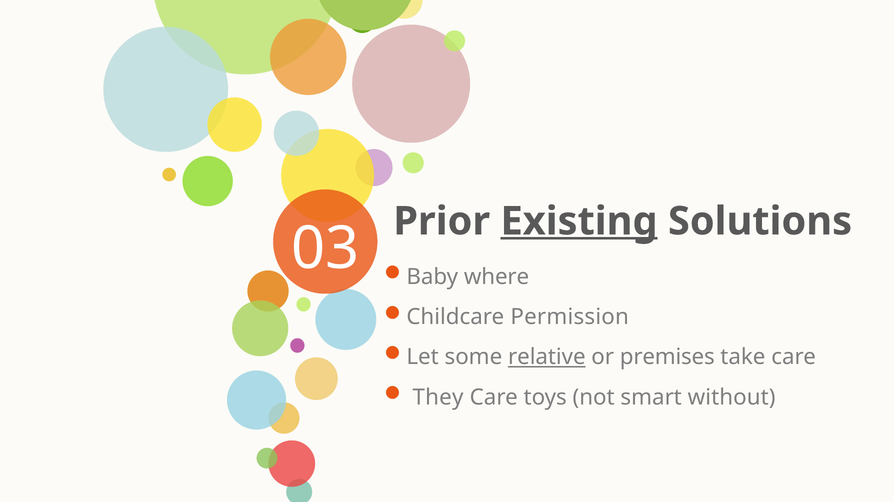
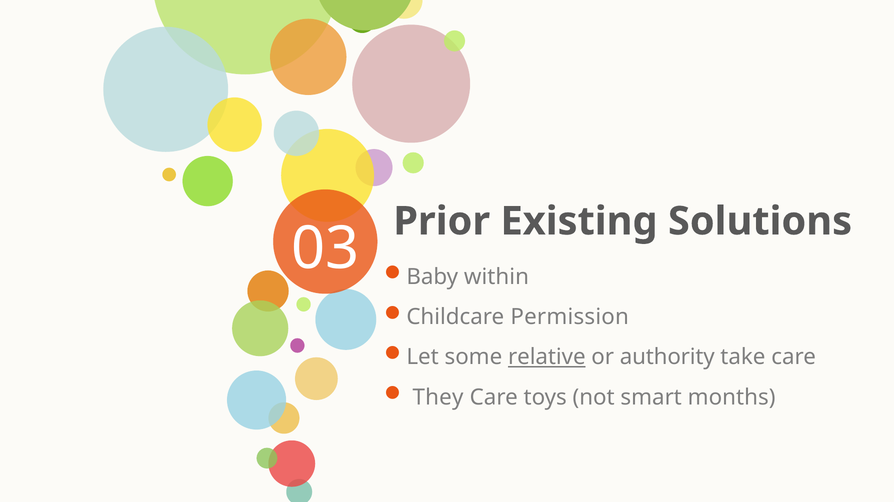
Existing underline: present -> none
where: where -> within
premises: premises -> authority
without: without -> months
